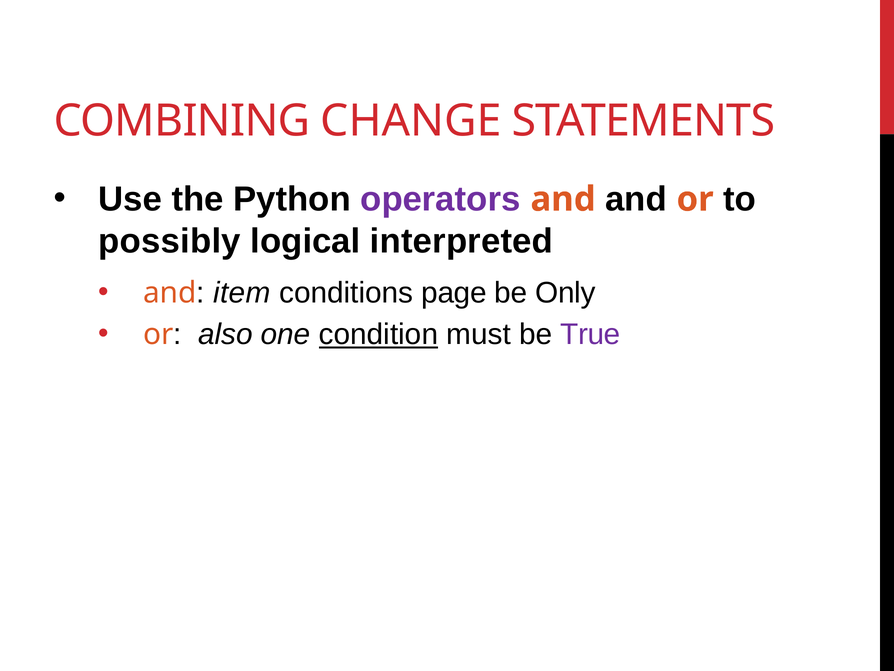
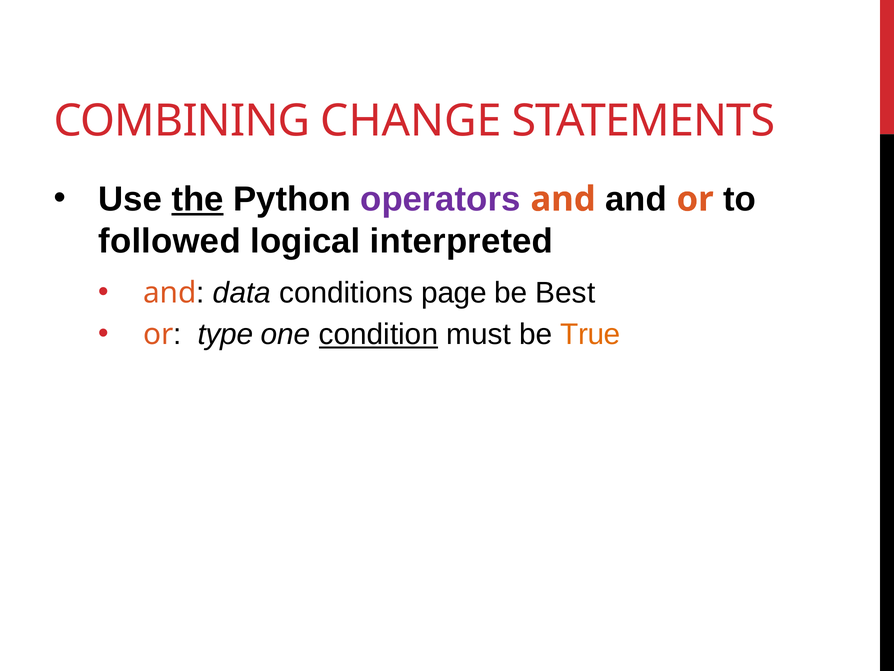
the underline: none -> present
possibly: possibly -> followed
item: item -> data
Only: Only -> Best
also: also -> type
True colour: purple -> orange
